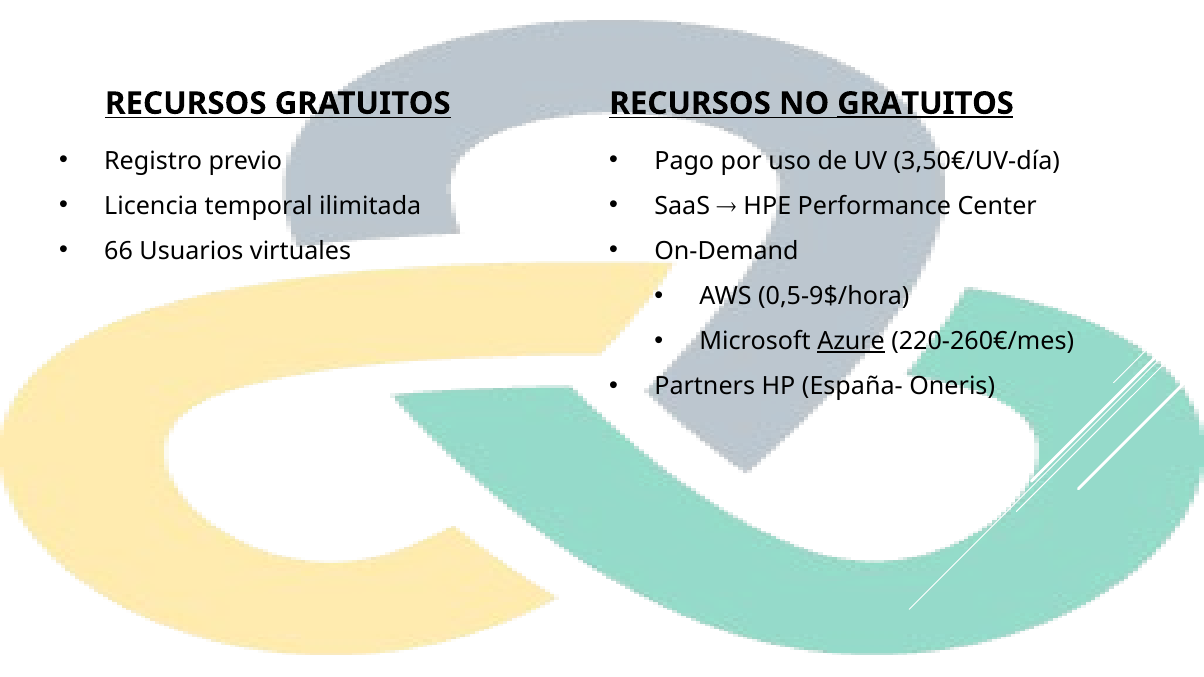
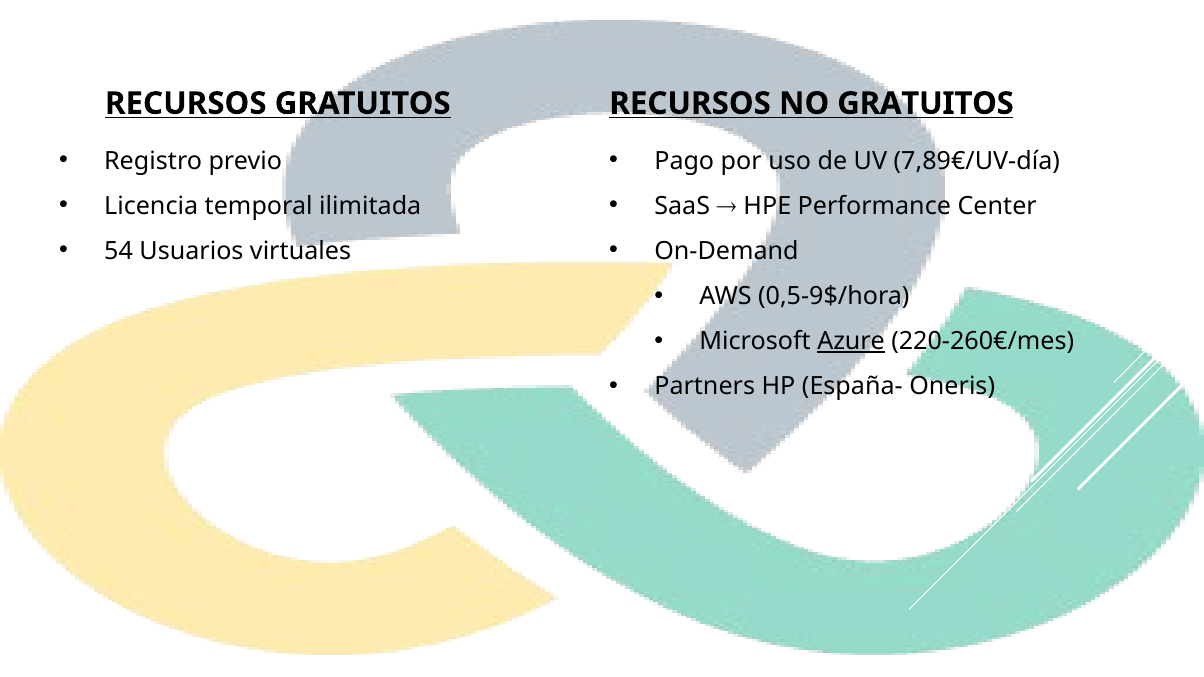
GRATUITOS at (926, 103) underline: present -> none
3,50€/UV-día: 3,50€/UV-día -> 7,89€/UV-día
66: 66 -> 54
